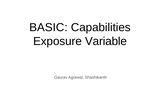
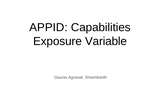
BASIC: BASIC -> APPID
